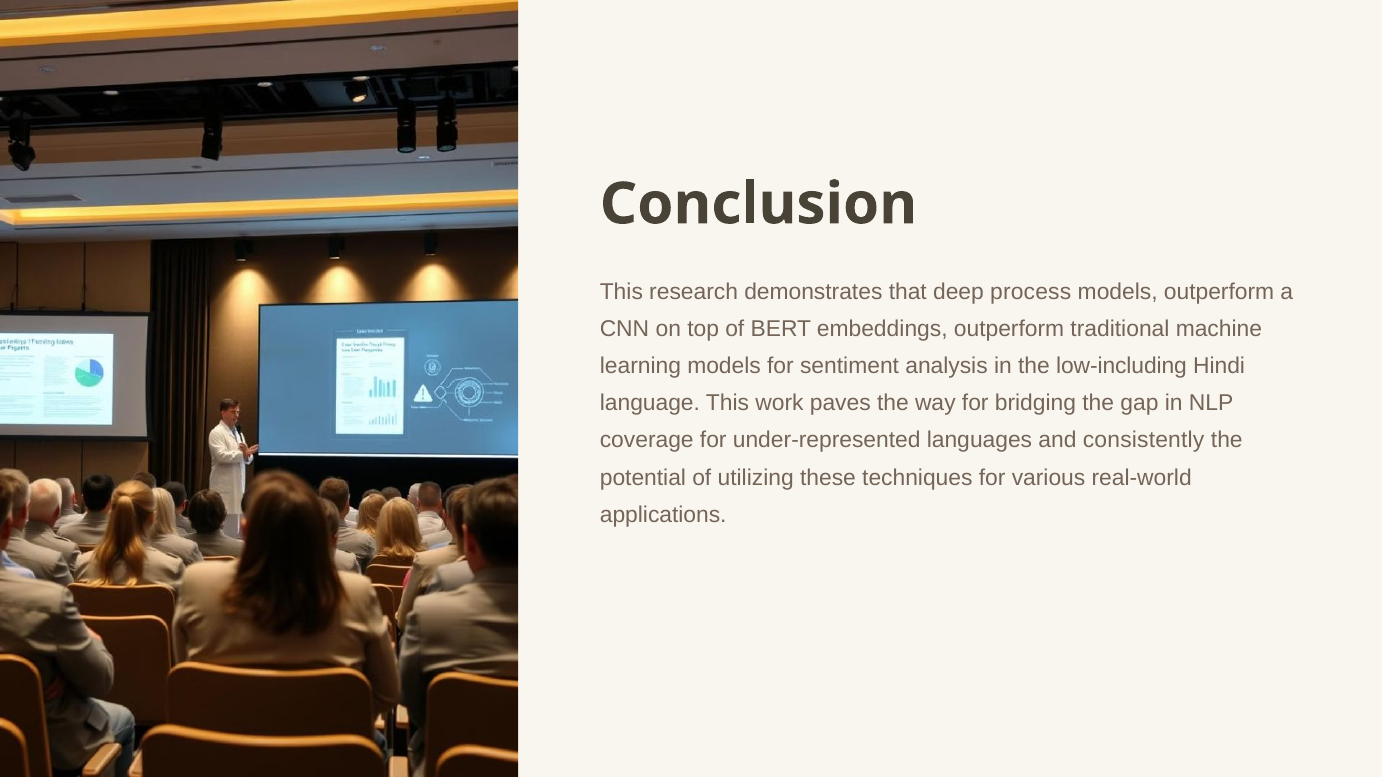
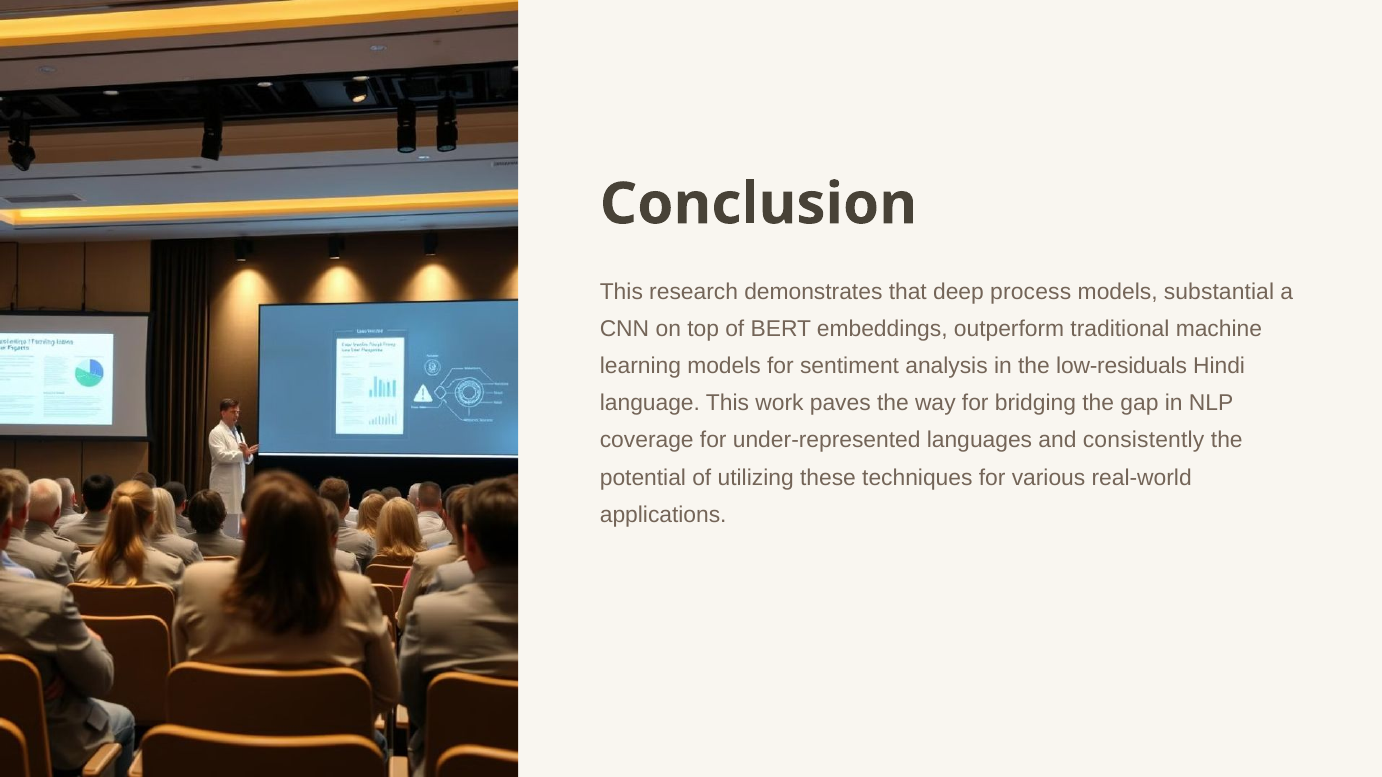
models outperform: outperform -> substantial
low-including: low-including -> low-residuals
